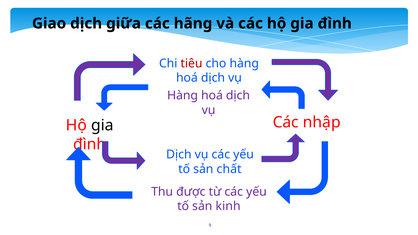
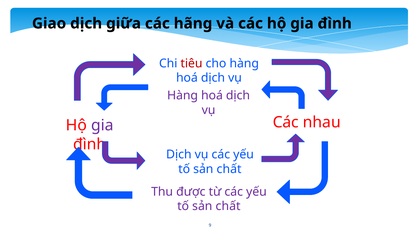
nhập: nhập -> nhau
gia at (102, 126) colour: black -> purple
kinh at (228, 206): kinh -> chất
